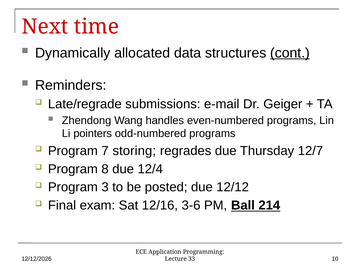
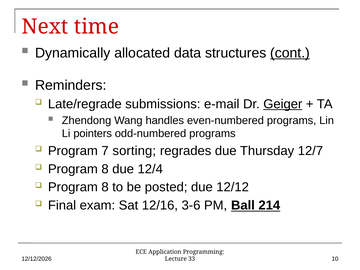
Geiger underline: none -> present
storing: storing -> sorting
3 at (105, 187): 3 -> 8
